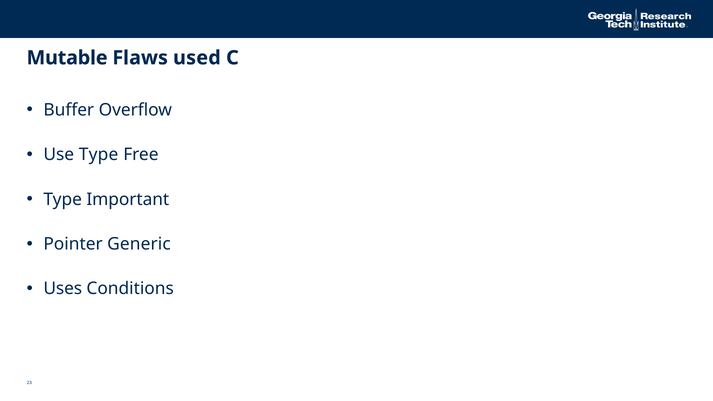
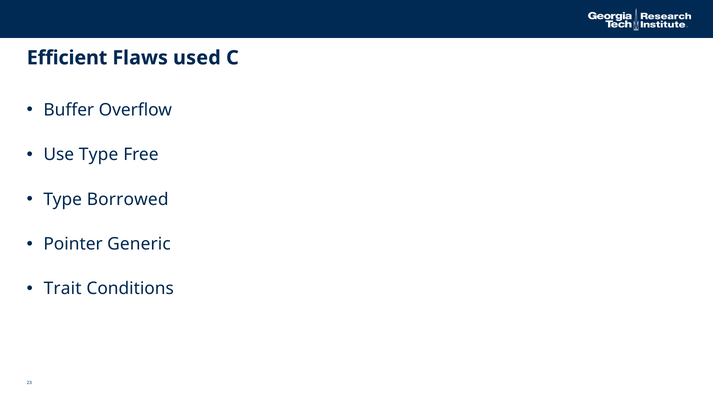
Mutable: Mutable -> Efficient
Important: Important -> Borrowed
Uses: Uses -> Trait
